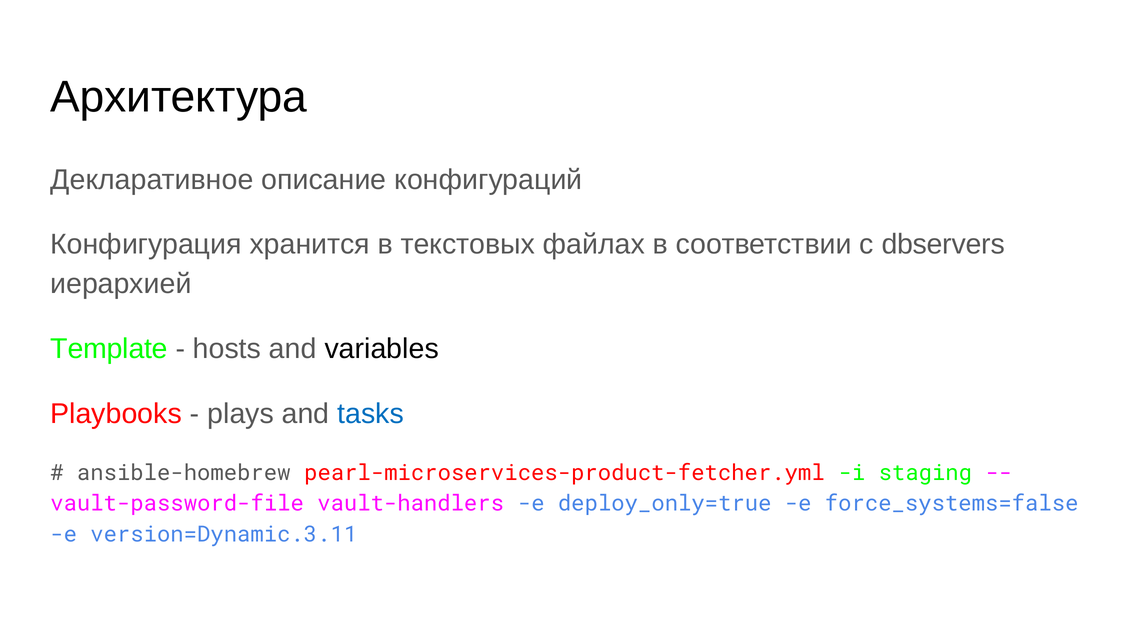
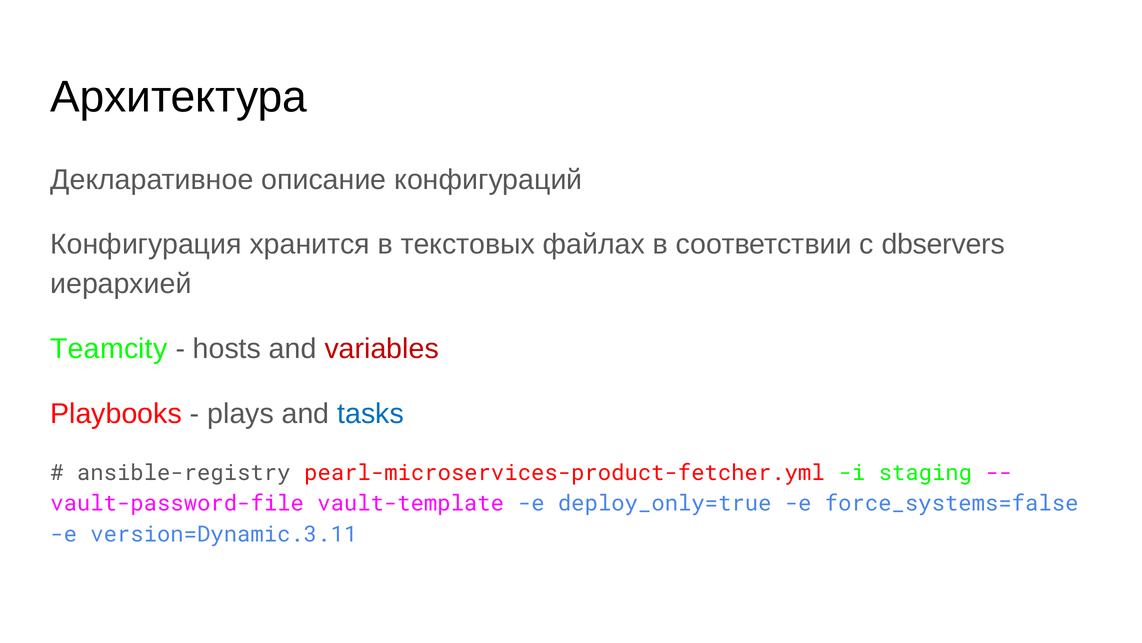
Template: Template -> Teamcity
variables colour: black -> red
ansible-homebrew: ansible-homebrew -> ansible-registry
vault-handlers: vault-handlers -> vault-template
